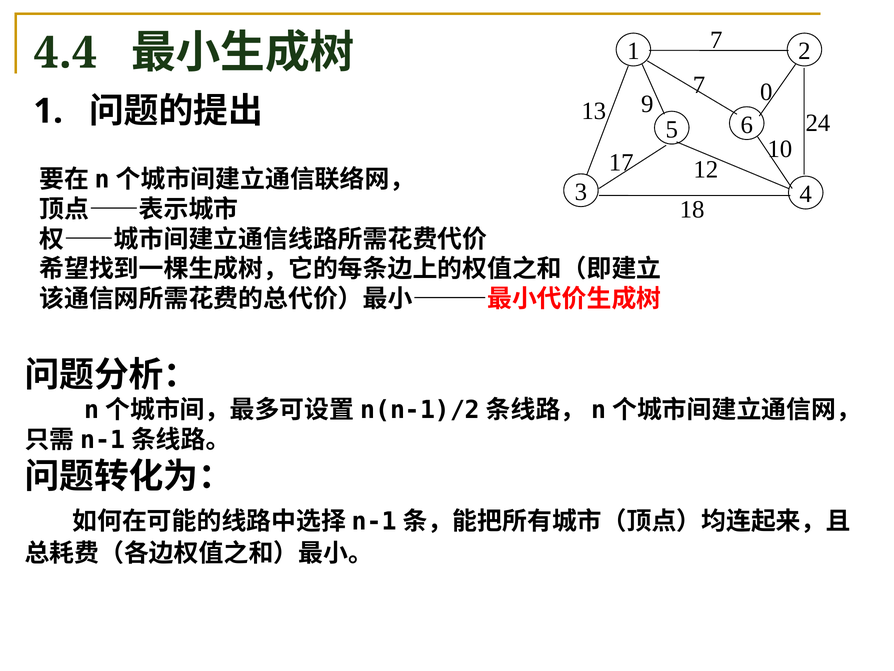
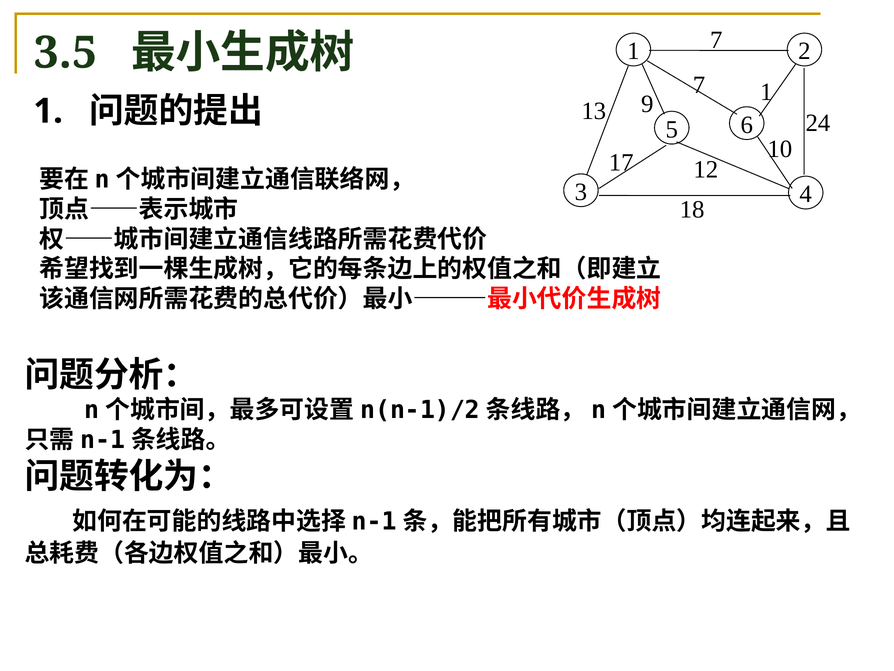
4.4: 4.4 -> 3.5
7 0: 0 -> 1
